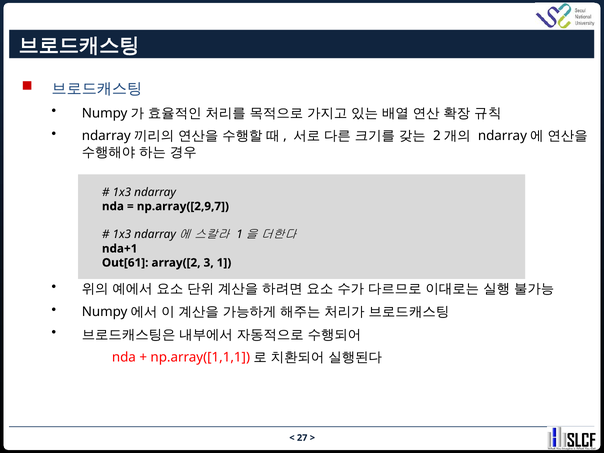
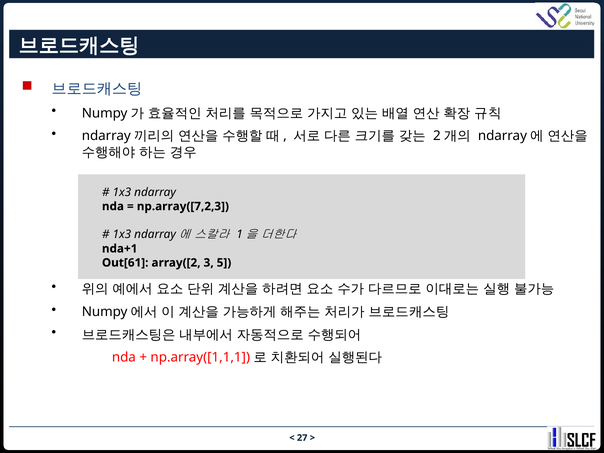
np.array([2,9,7: np.array([2,9,7 -> np.array([7,2,3
1: 1 -> 5
